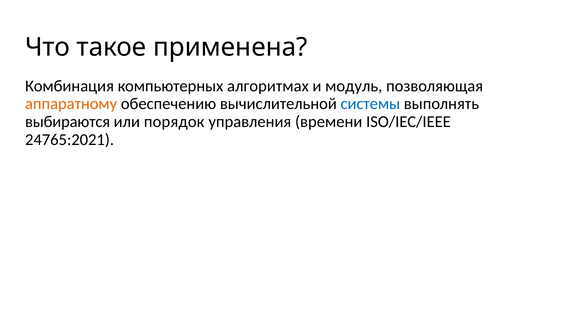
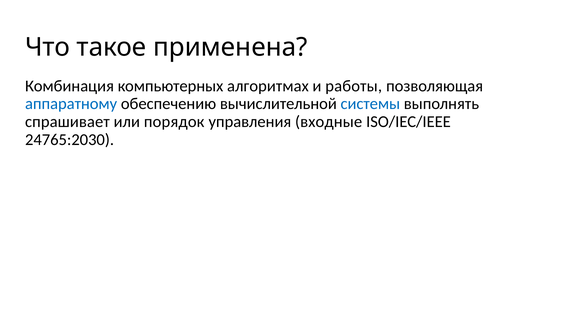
модуль: модуль -> работы
аппаратному colour: orange -> blue
выбираются: выбираются -> спрашивает
времени: времени -> входные
24765:2021: 24765:2021 -> 24765:2030
